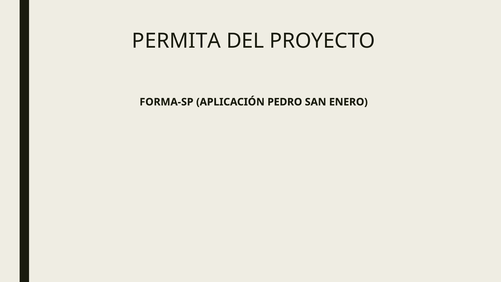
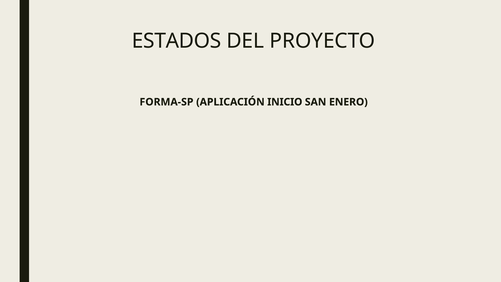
PERMITA: PERMITA -> ESTADOS
PEDRO: PEDRO -> INICIO
